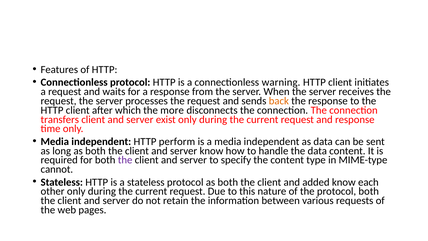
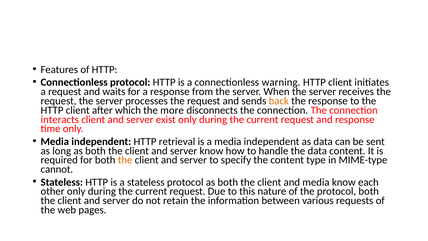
transfers: transfers -> interacts
perform: perform -> retrieval
the at (125, 160) colour: purple -> orange
and added: added -> media
